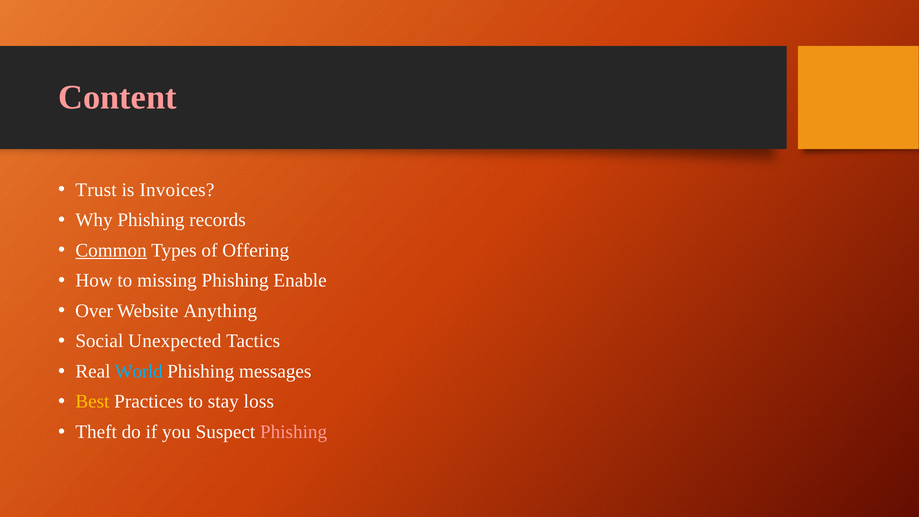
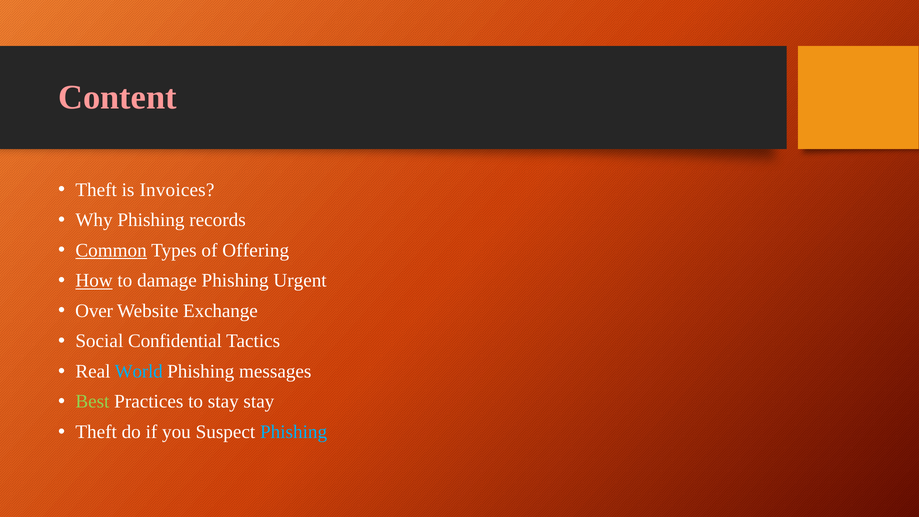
Trust at (96, 190): Trust -> Theft
How underline: none -> present
missing: missing -> damage
Enable: Enable -> Urgent
Anything: Anything -> Exchange
Unexpected: Unexpected -> Confidential
Best colour: yellow -> light green
stay loss: loss -> stay
Phishing at (294, 432) colour: pink -> light blue
